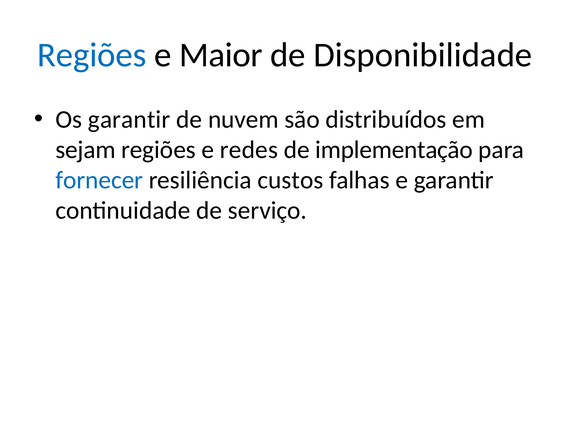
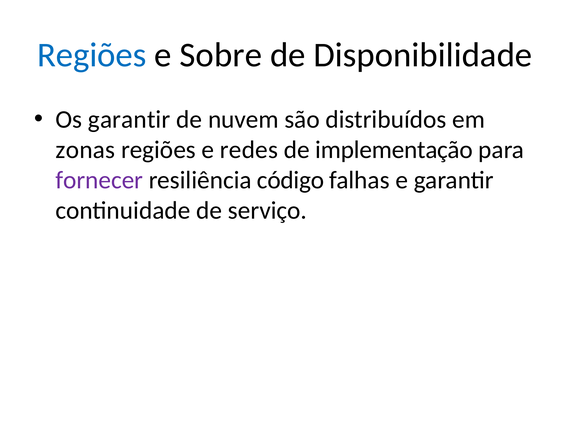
Maior: Maior -> Sobre
sejam: sejam -> zonas
fornecer colour: blue -> purple
custos: custos -> código
